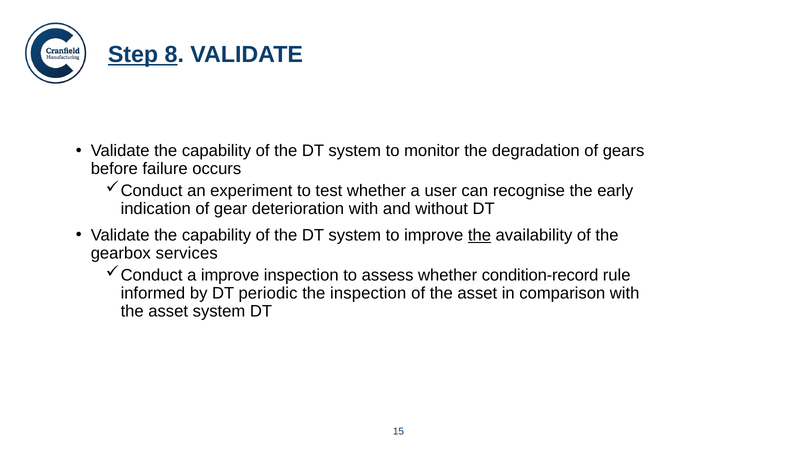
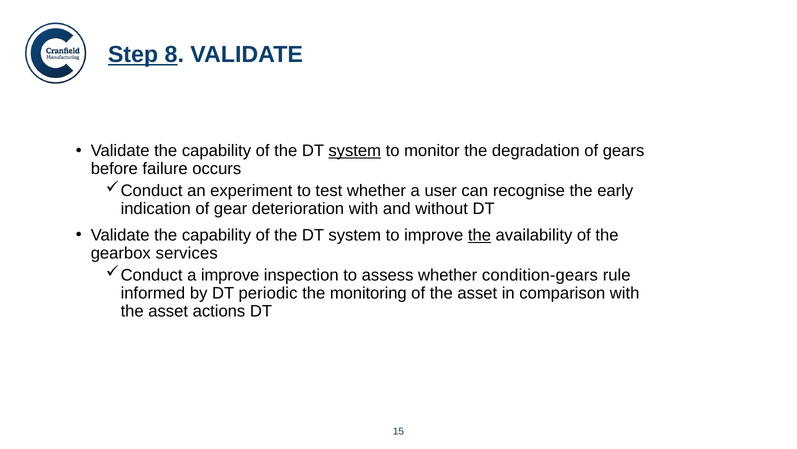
system at (355, 151) underline: none -> present
condition-record: condition-record -> condition-gears
the inspection: inspection -> monitoring
asset system: system -> actions
